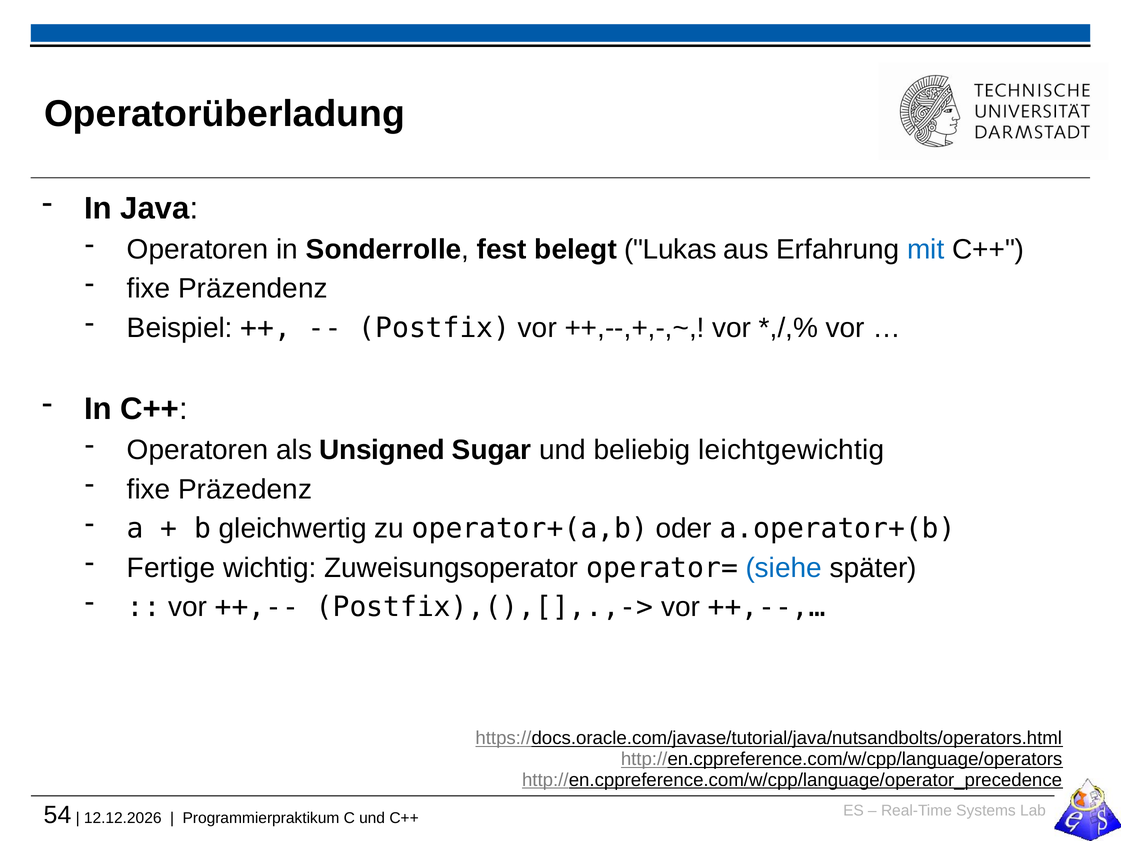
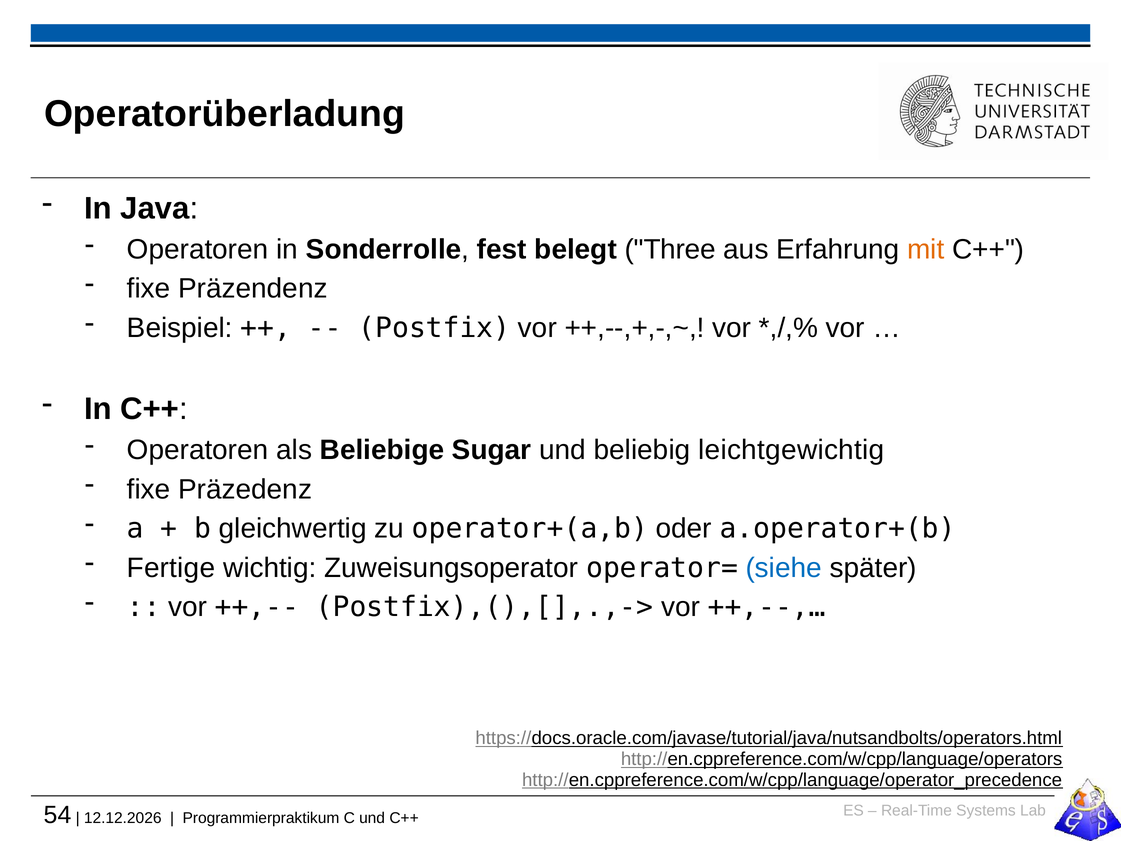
Lukas: Lukas -> Three
mit colour: blue -> orange
Unsigned: Unsigned -> Beliebige
